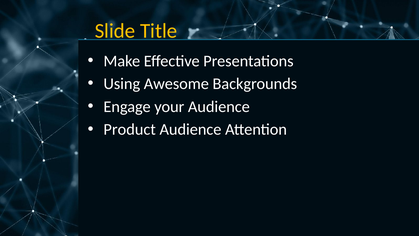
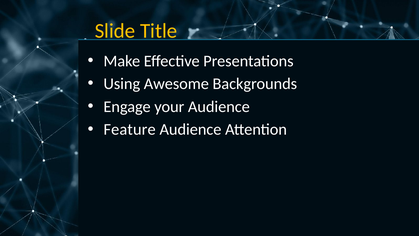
Product: Product -> Feature
